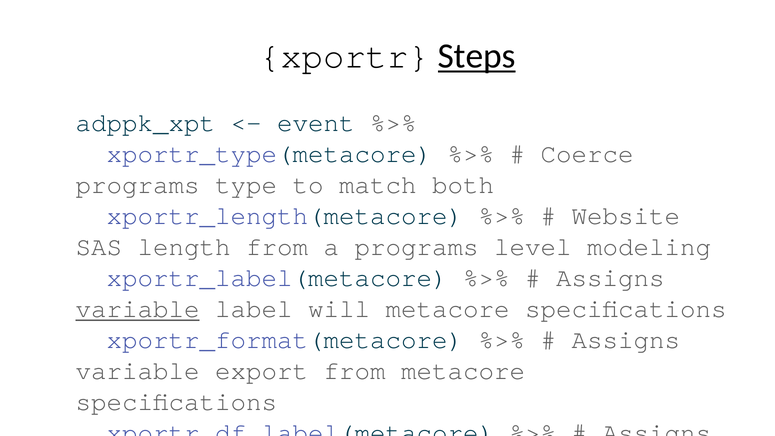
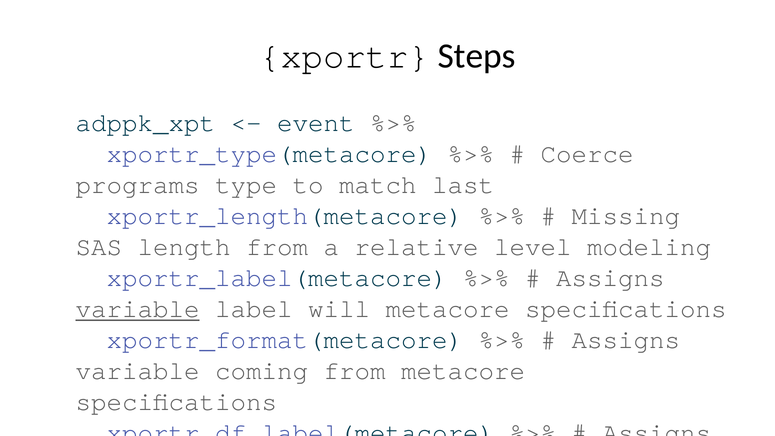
Steps underline: present -> none
both: both -> last
Website: Website -> Missing
a programs: programs -> relative
export: export -> coming
